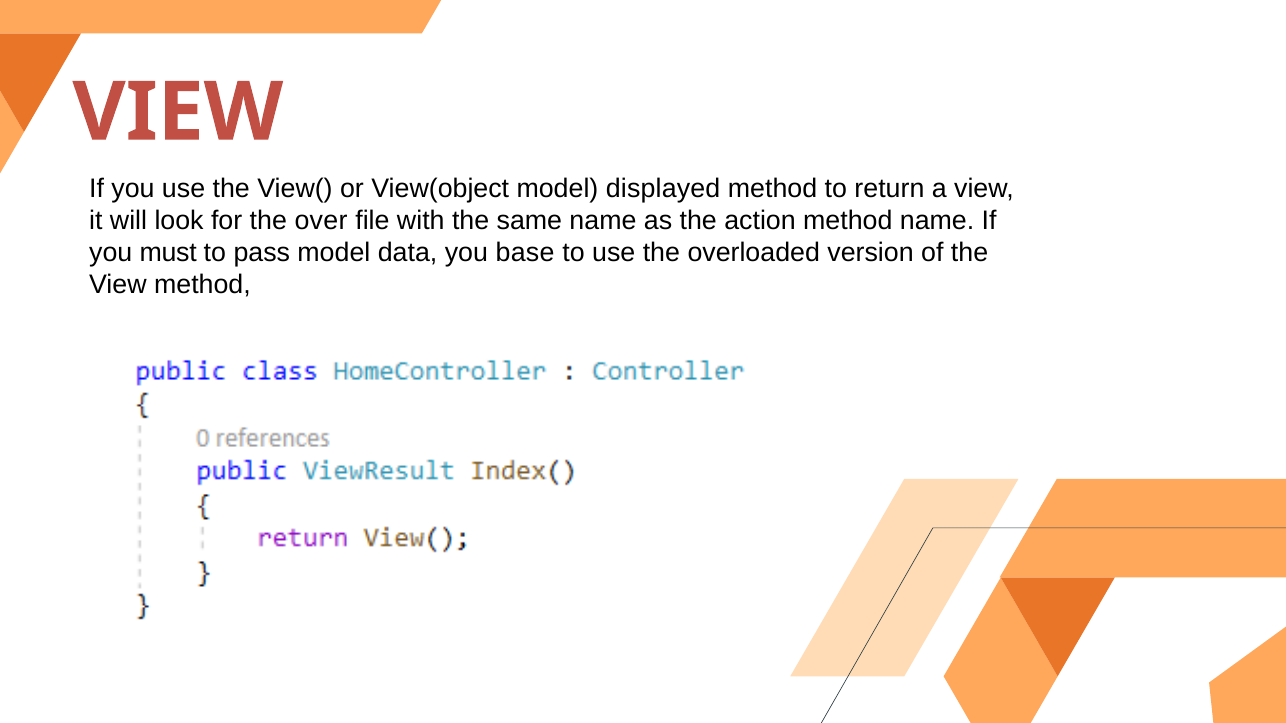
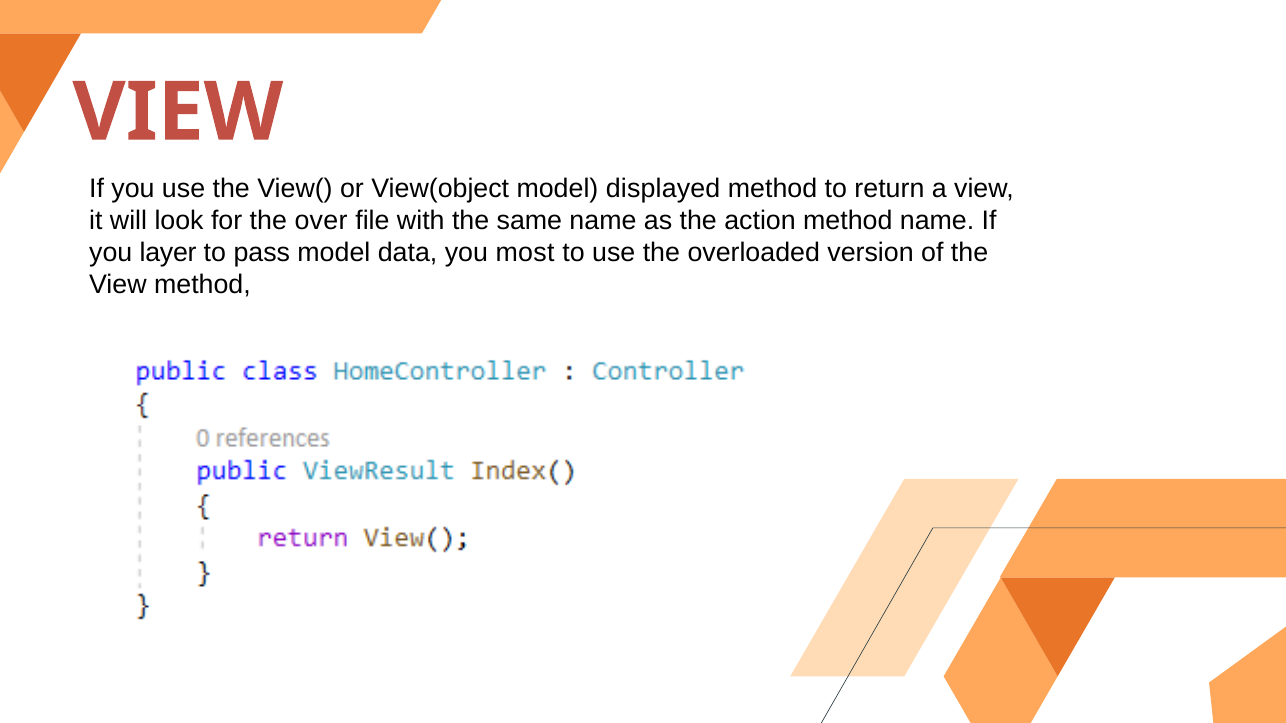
must: must -> layer
base: base -> most
